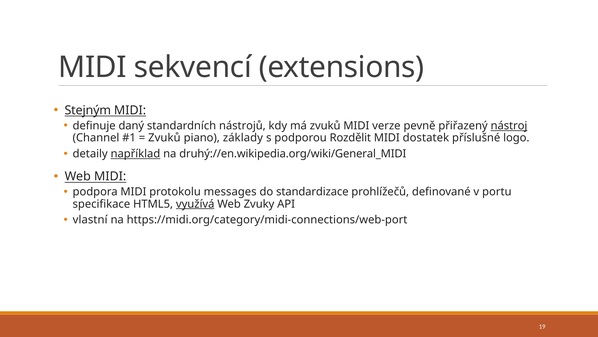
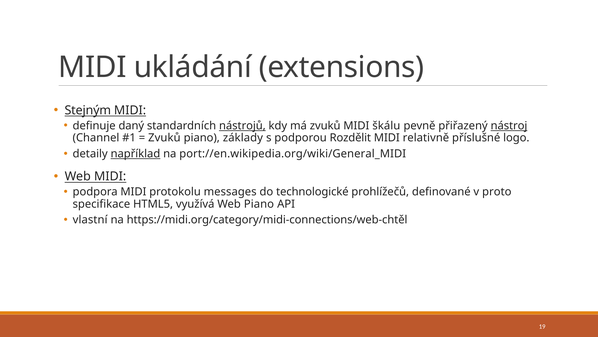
sekvencí: sekvencí -> ukládání
nástrojů underline: none -> present
verze: verze -> škálu
dostatek: dostatek -> relativně
druhý://en.wikipedia.org/wiki/General_MIDI: druhý://en.wikipedia.org/wiki/General_MIDI -> port://en.wikipedia.org/wiki/General_MIDI
standardizace: standardizace -> technologické
portu: portu -> proto
využívá underline: present -> none
Web Zvuky: Zvuky -> Piano
https://midi.org/category/midi-connections/web-port: https://midi.org/category/midi-connections/web-port -> https://midi.org/category/midi-connections/web-chtěl
